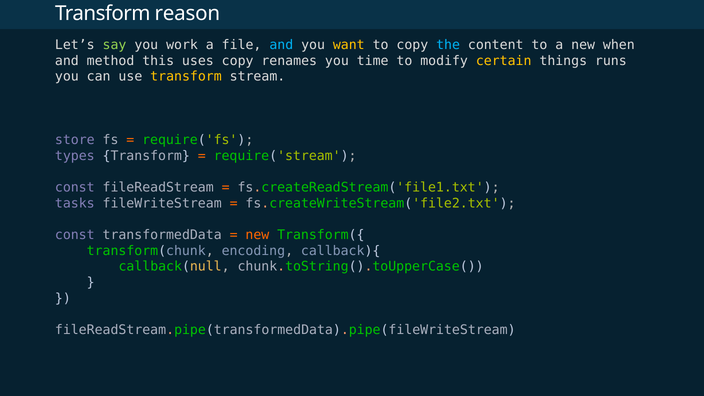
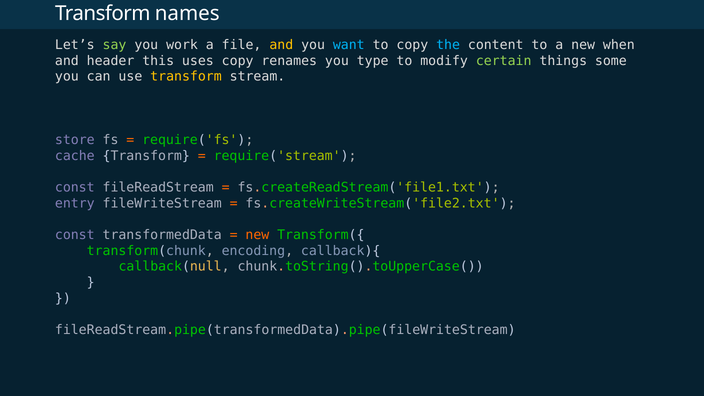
reason: reason -> names
and at (281, 45) colour: light blue -> yellow
want colour: yellow -> light blue
method: method -> header
time: time -> type
certain colour: yellow -> light green
runs: runs -> some
types: types -> cache
tasks: tasks -> entry
